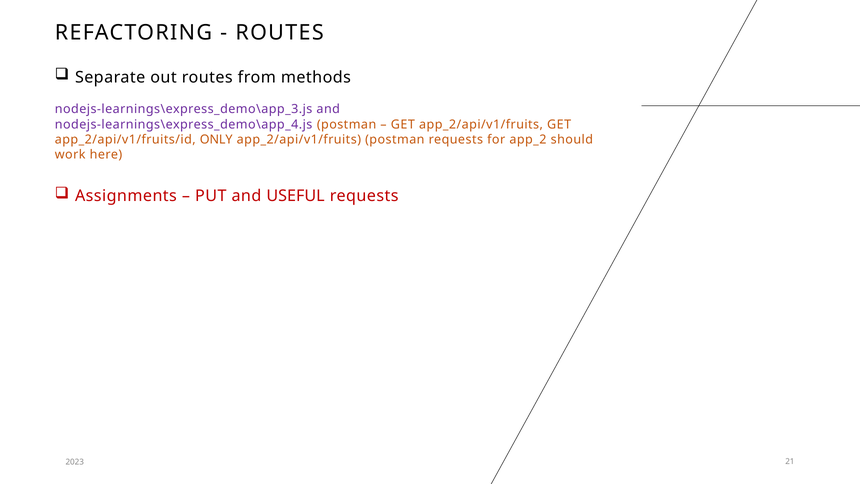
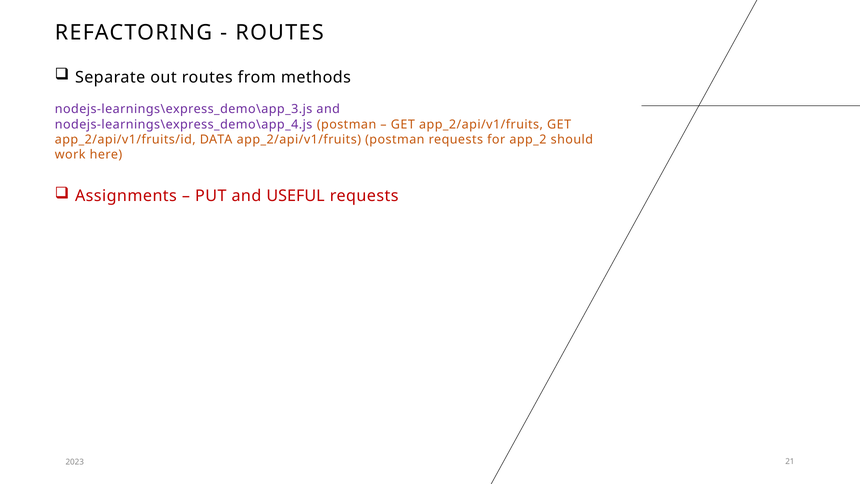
ONLY: ONLY -> DATA
